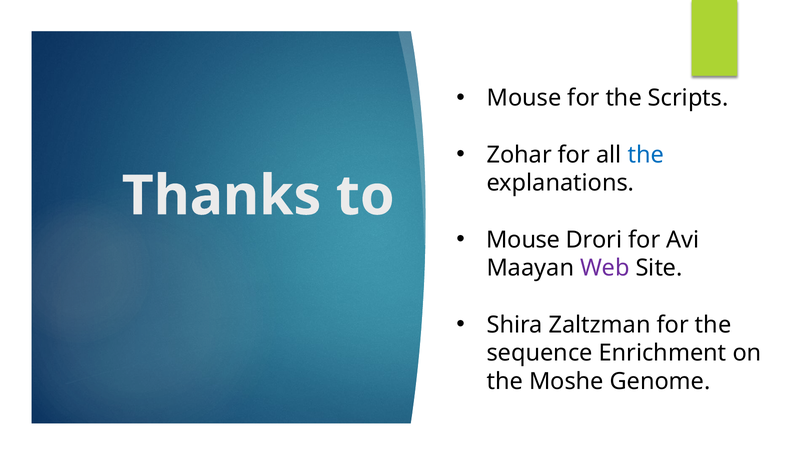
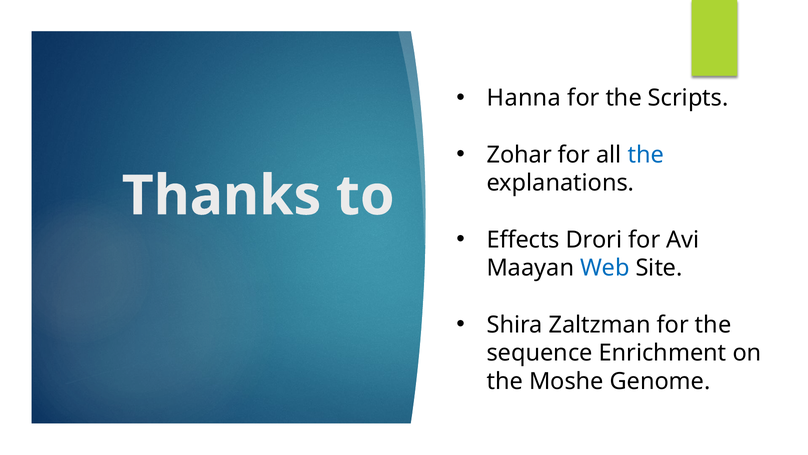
Mouse at (524, 98): Mouse -> Hanna
Mouse at (523, 240): Mouse -> Effects
Web colour: purple -> blue
